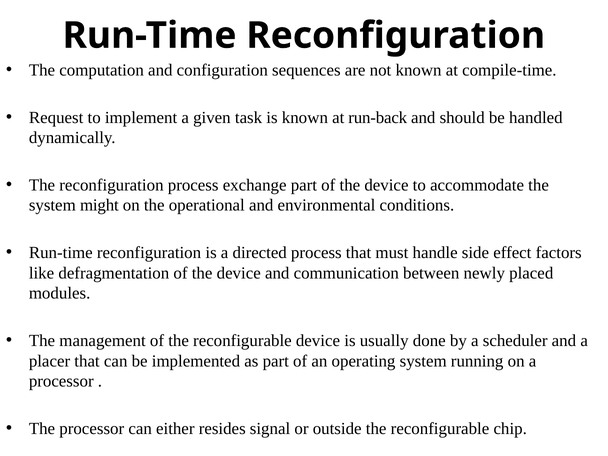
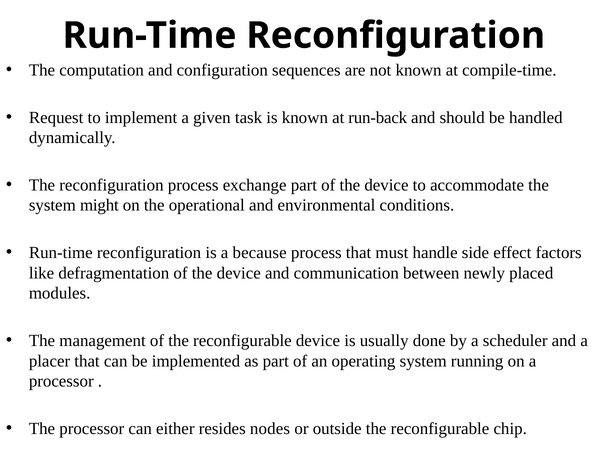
directed: directed -> because
signal: signal -> nodes
